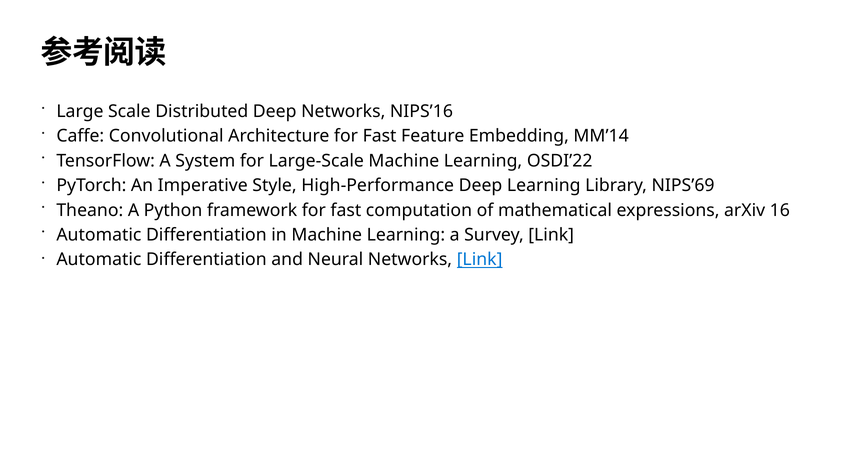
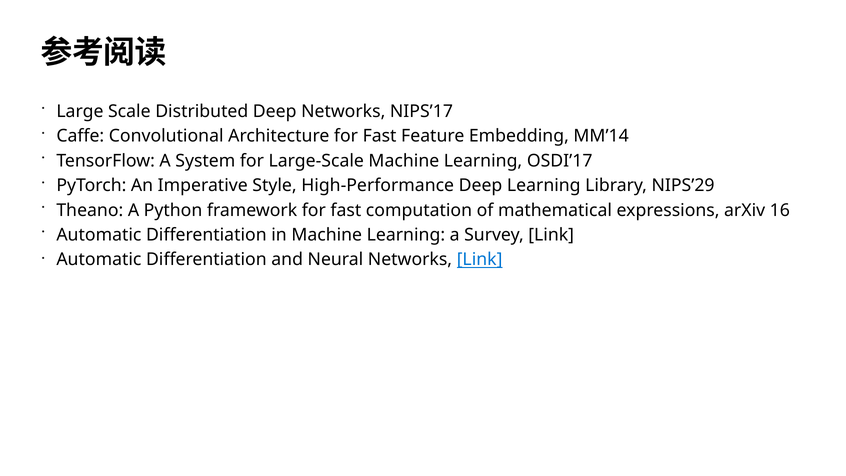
NIPS’16: NIPS’16 -> NIPS’17
OSDI’22: OSDI’22 -> OSDI’17
NIPS’69: NIPS’69 -> NIPS’29
